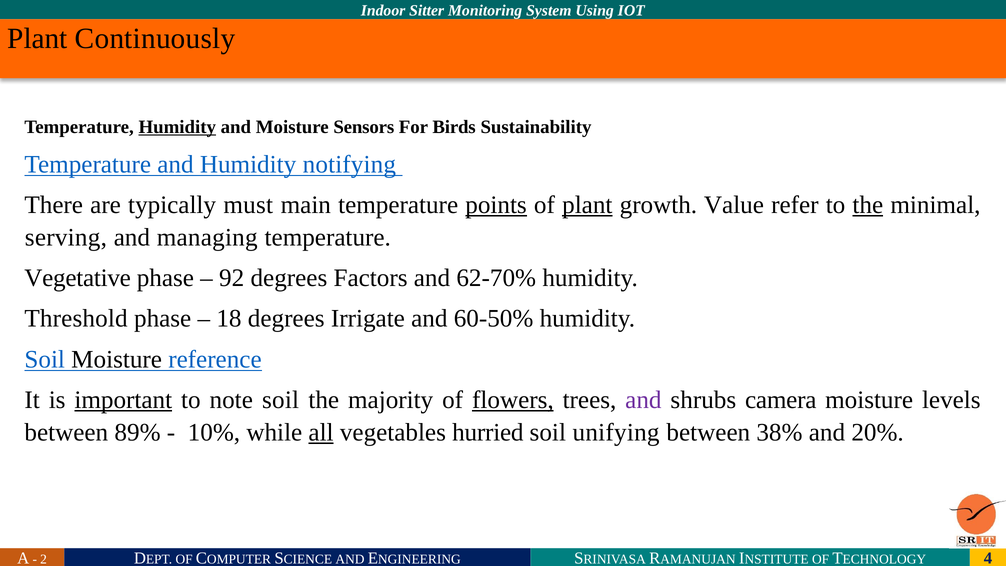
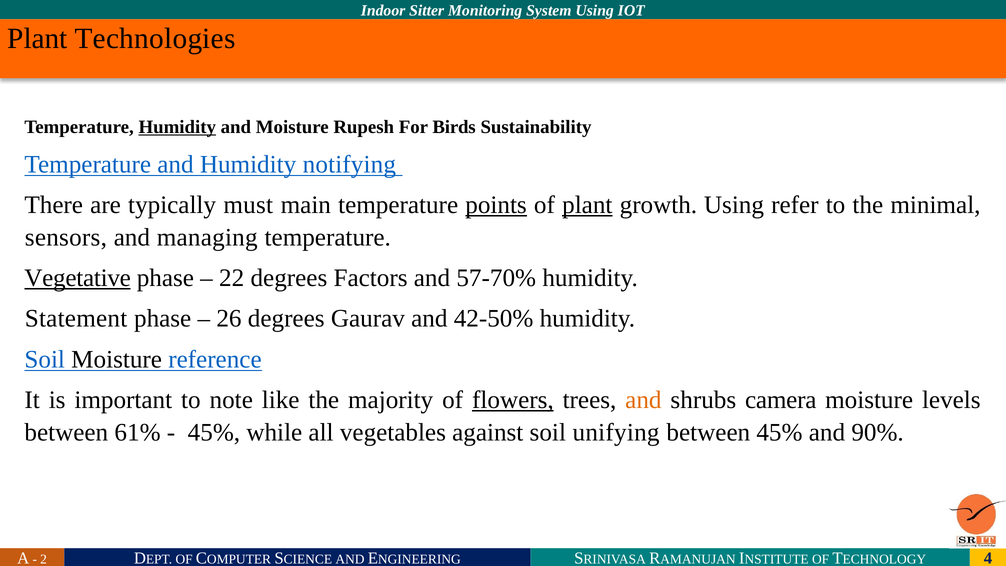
Continuously: Continuously -> Technologies
Sensors: Sensors -> Rupesh
growth Value: Value -> Using
the at (868, 205) underline: present -> none
serving: serving -> sensors
Vegetative underline: none -> present
92: 92 -> 22
62-70%: 62-70% -> 57-70%
Threshold: Threshold -> Statement
18: 18 -> 26
Irrigate: Irrigate -> Gaurav
60-50%: 60-50% -> 42-50%
important underline: present -> none
note soil: soil -> like
and at (643, 400) colour: purple -> orange
89%: 89% -> 61%
10% at (214, 432): 10% -> 45%
all underline: present -> none
hurried: hurried -> against
between 38%: 38% -> 45%
20%: 20% -> 90%
